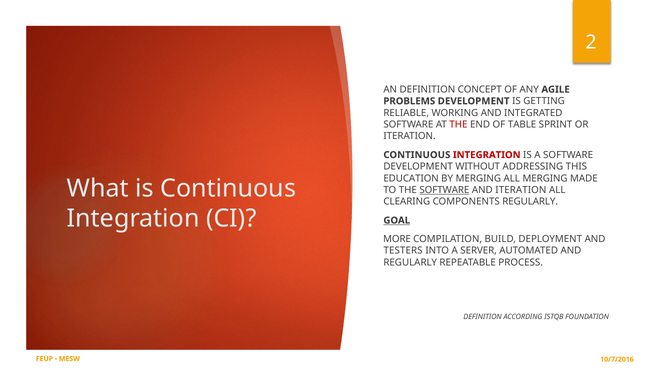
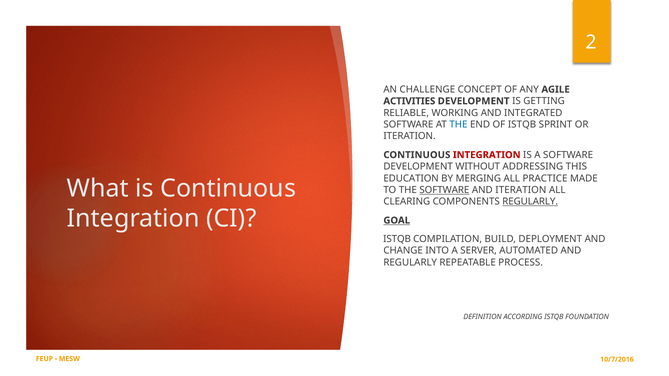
AN DEFINITION: DEFINITION -> CHALLENGE
PROBLEMS: PROBLEMS -> ACTIVITIES
THE at (458, 125) colour: red -> blue
OF TABLE: TABLE -> ISTQB
ALL MERGING: MERGING -> PRACTICE
REGULARLY at (530, 202) underline: none -> present
MORE at (397, 239): MORE -> ISTQB
TESTERS: TESTERS -> CHANGE
